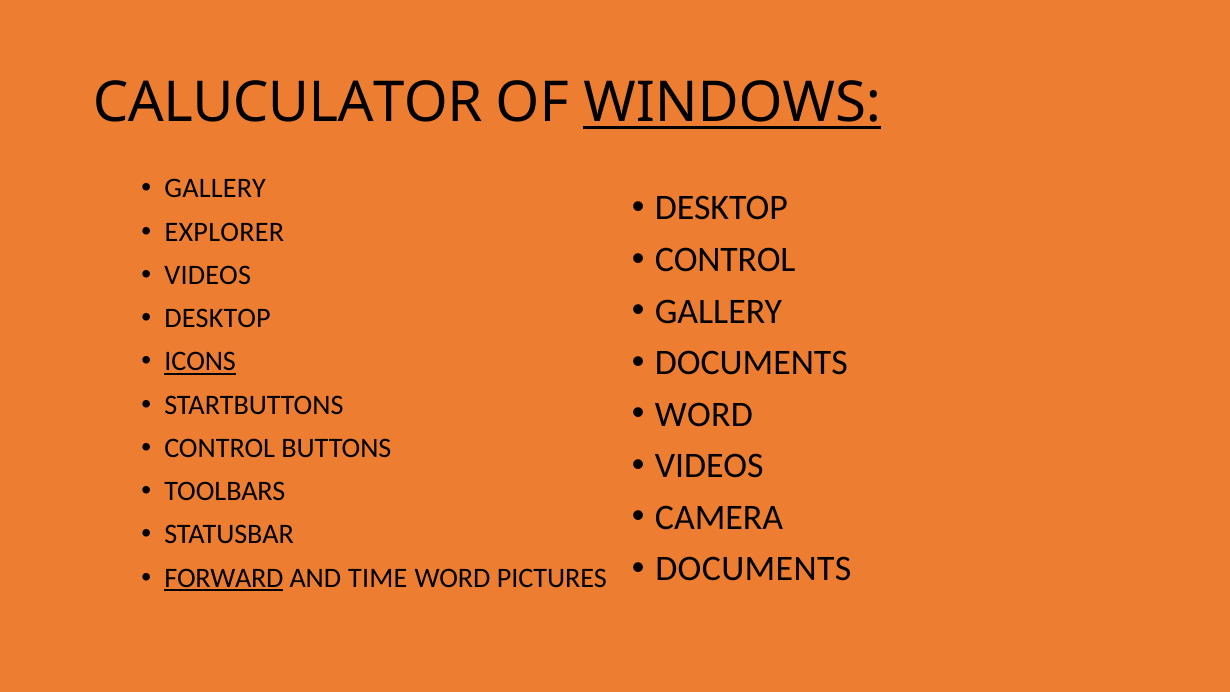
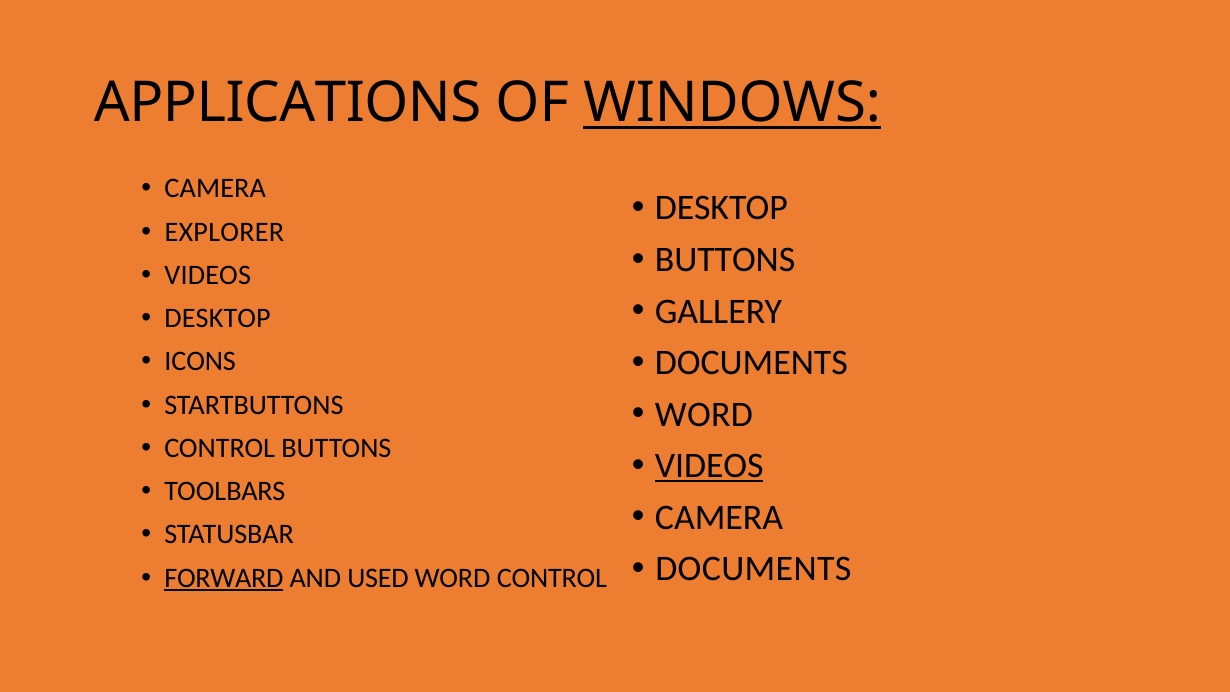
CALUCULATOR: CALUCULATOR -> APPLICATIONS
GALLERY at (215, 189): GALLERY -> CAMERA
CONTROL at (725, 260): CONTROL -> BUTTONS
ICONS underline: present -> none
VIDEOS at (709, 466) underline: none -> present
TIME: TIME -> USED
WORD PICTURES: PICTURES -> CONTROL
